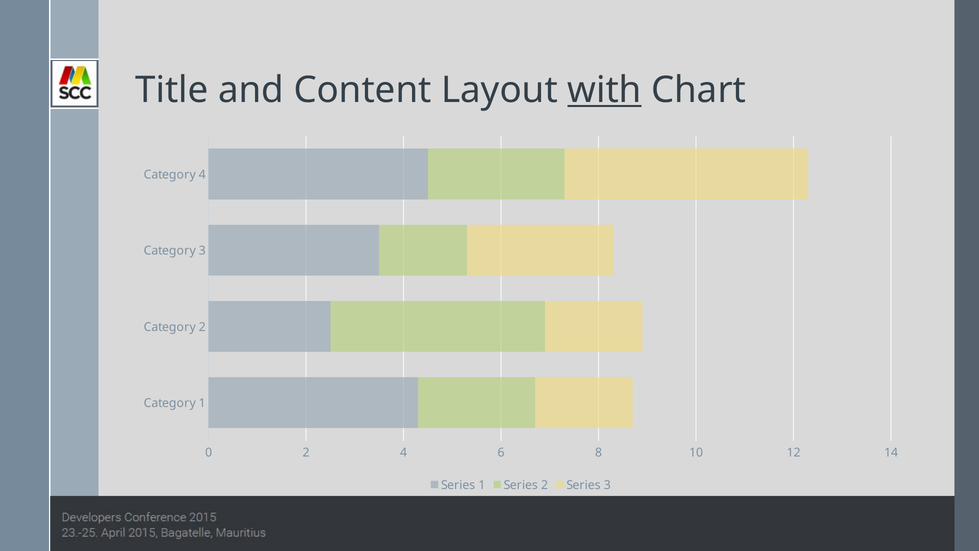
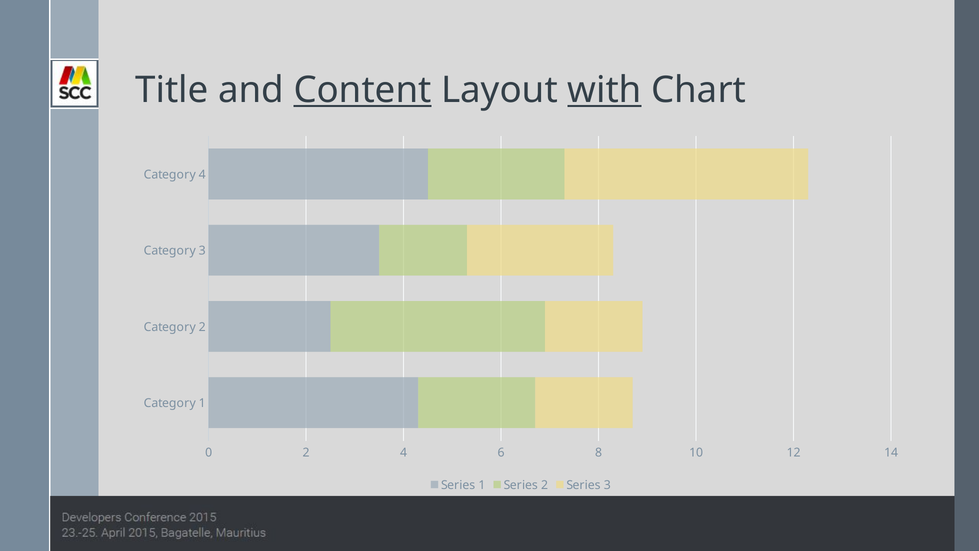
Content underline: none -> present
